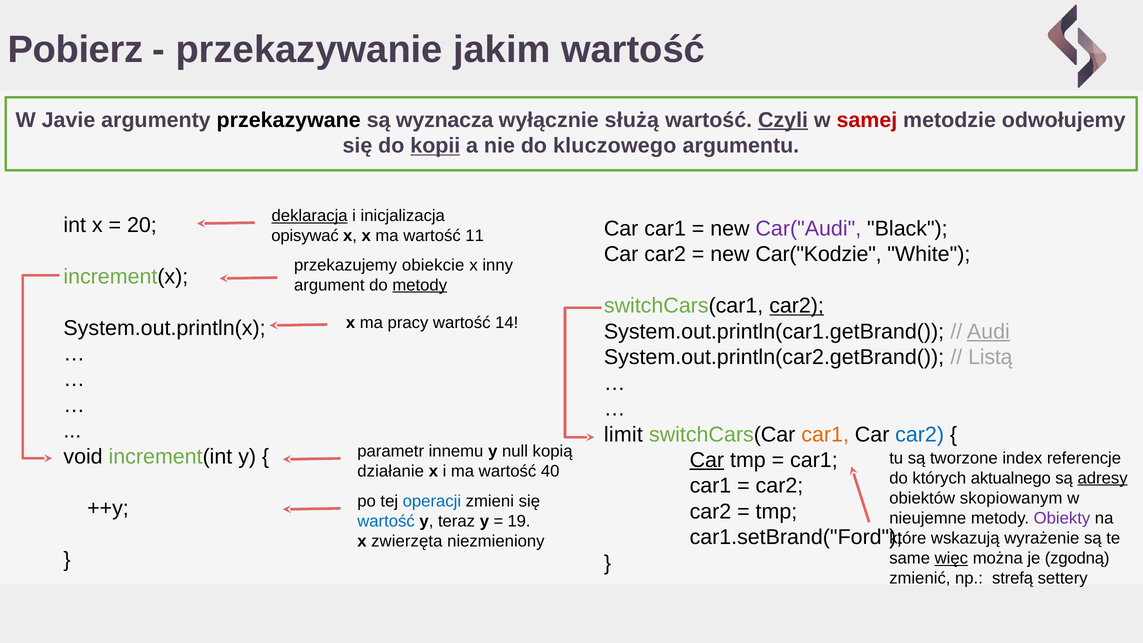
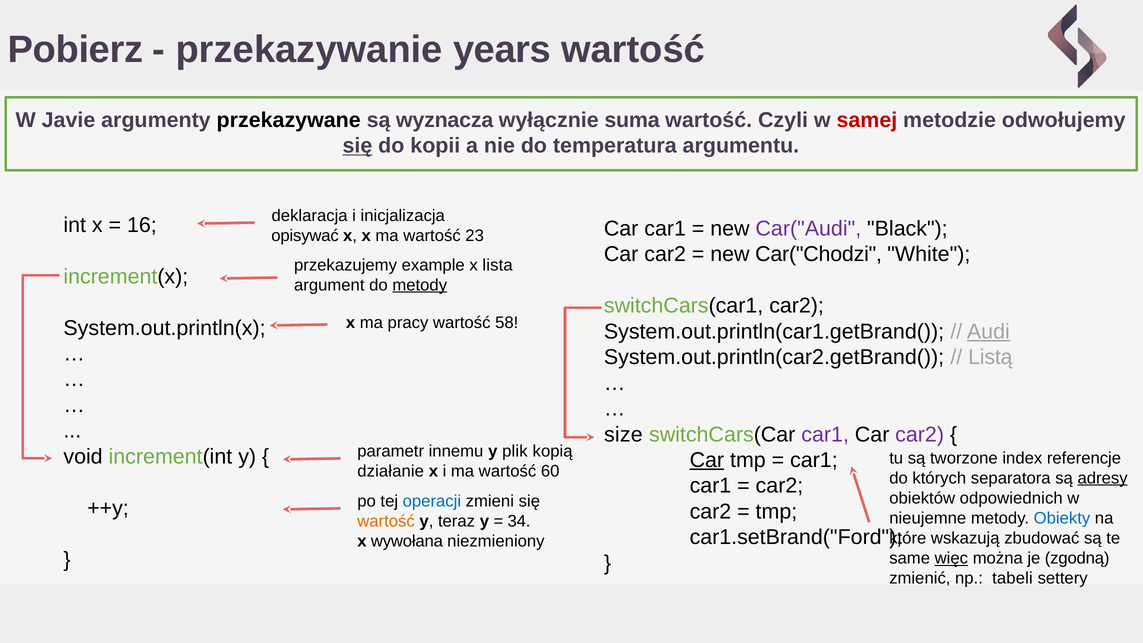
jakim: jakim -> years
służą: służą -> suma
Czyli underline: present -> none
się at (357, 146) underline: none -> present
kopii underline: present -> none
kluczowego: kluczowego -> temperatura
deklaracja underline: present -> none
20: 20 -> 16
11: 11 -> 23
Car("Kodzie: Car("Kodzie -> Car("Chodzi
obiekcie: obiekcie -> example
inny: inny -> lista
car2 at (797, 306) underline: present -> none
14: 14 -> 58
limit: limit -> size
car1 at (825, 434) colour: orange -> purple
car2 at (920, 434) colour: blue -> purple
null: null -> plik
40: 40 -> 60
aktualnego: aktualnego -> separatora
skopiowanym: skopiowanym -> odpowiednich
Obiekty colour: purple -> blue
wartość at (386, 521) colour: blue -> orange
19: 19 -> 34
wyrażenie: wyrażenie -> zbudować
zwierzęta: zwierzęta -> wywołana
strefą: strefą -> tabeli
